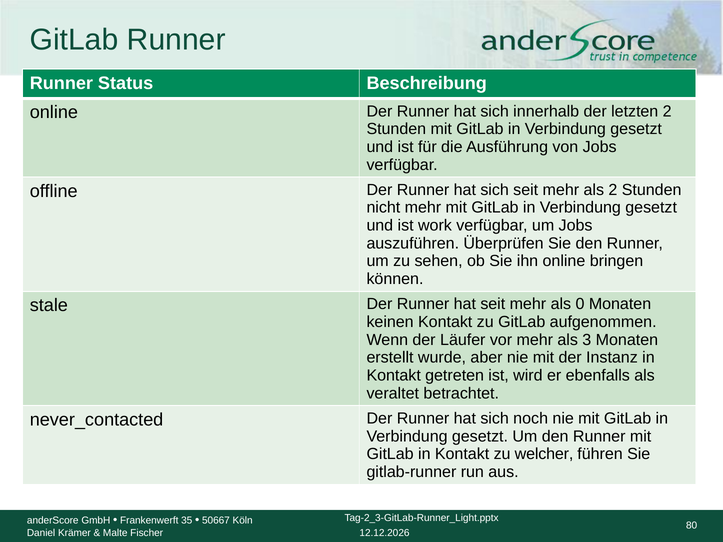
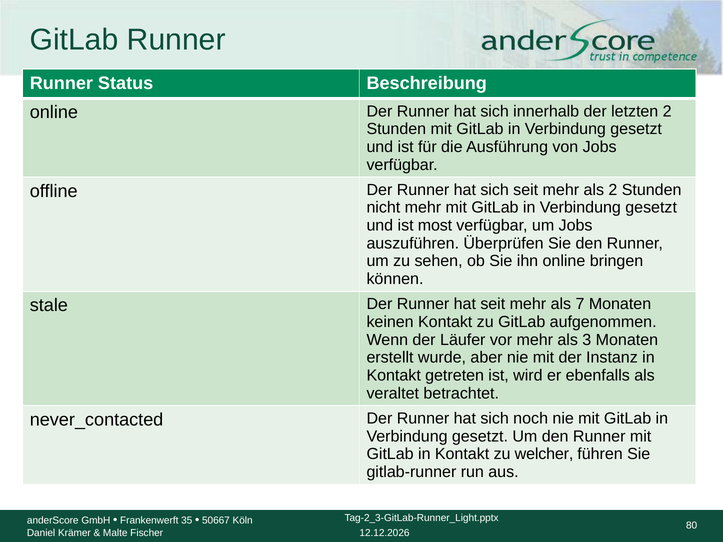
work: work -> most
0: 0 -> 7
